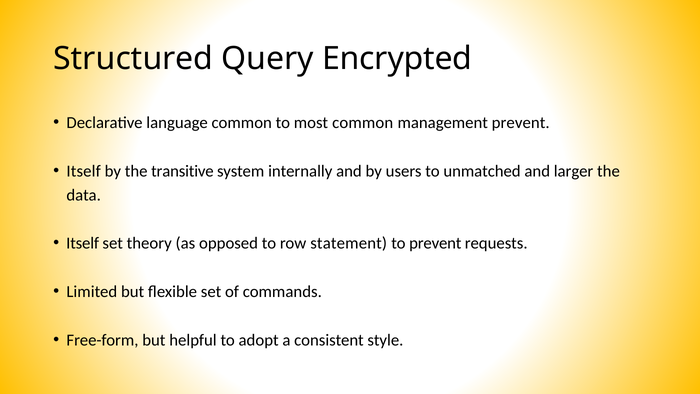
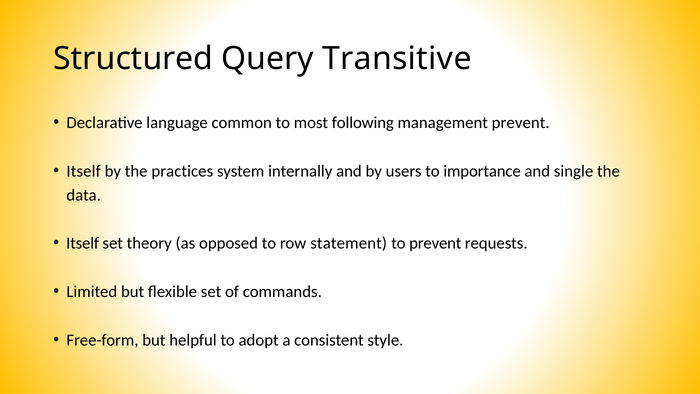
Encrypted: Encrypted -> Transitive
most common: common -> following
transitive: transitive -> practices
unmatched: unmatched -> importance
larger: larger -> single
